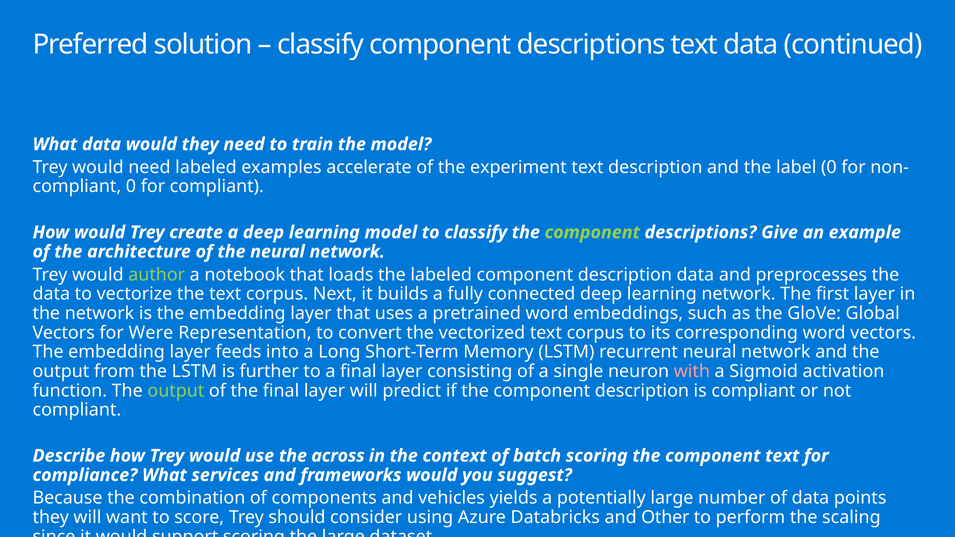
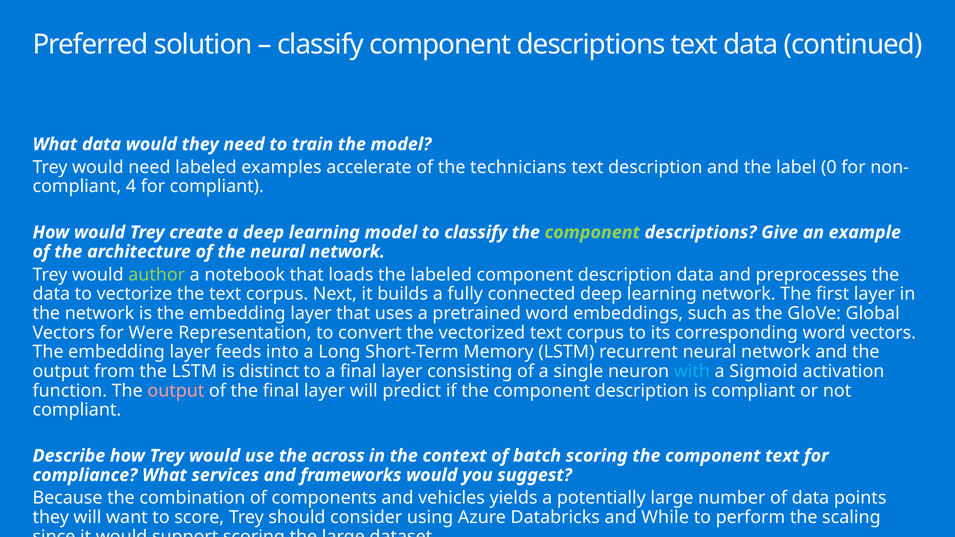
experiment: experiment -> technicians
compliant 0: 0 -> 4
further: further -> distinct
with colour: pink -> light blue
output at (176, 391) colour: light green -> pink
Other: Other -> While
